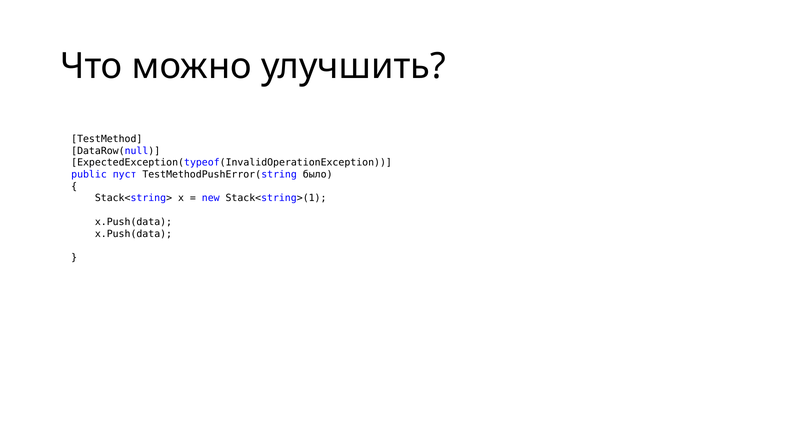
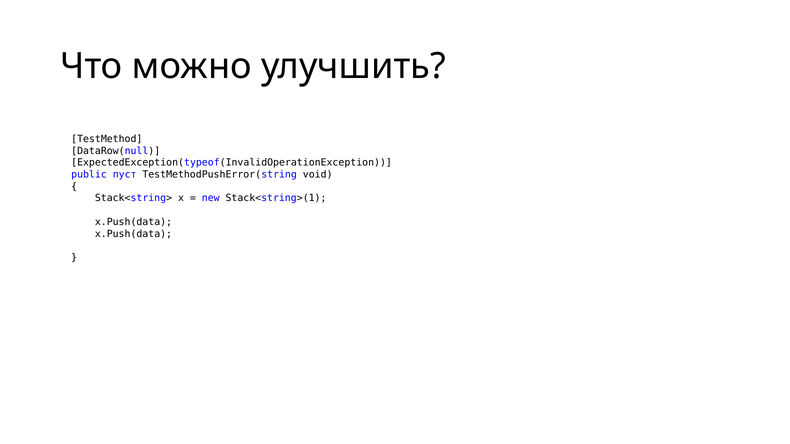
было: было -> void
